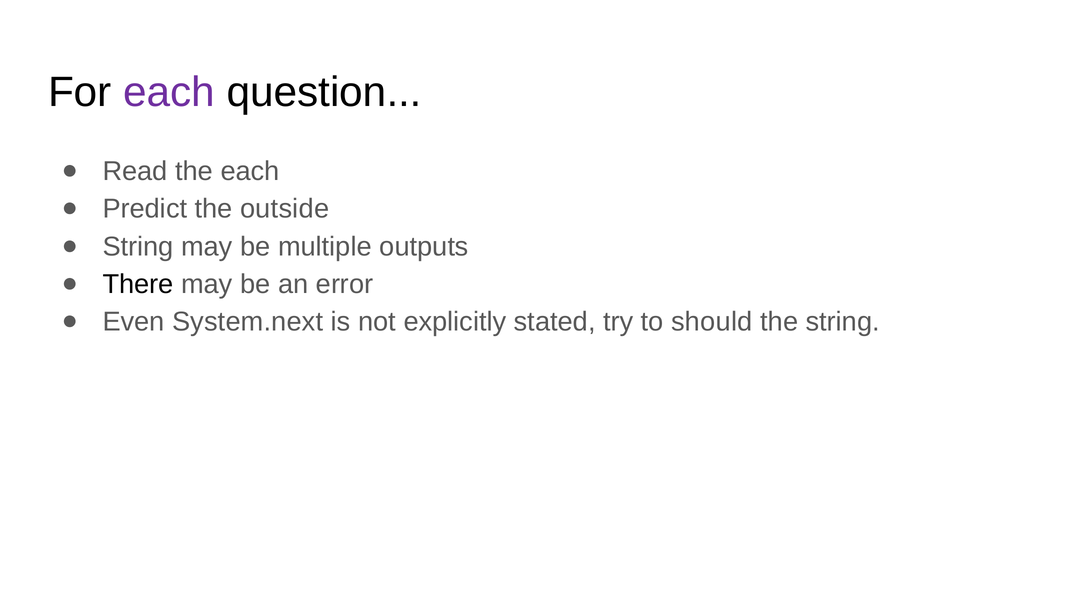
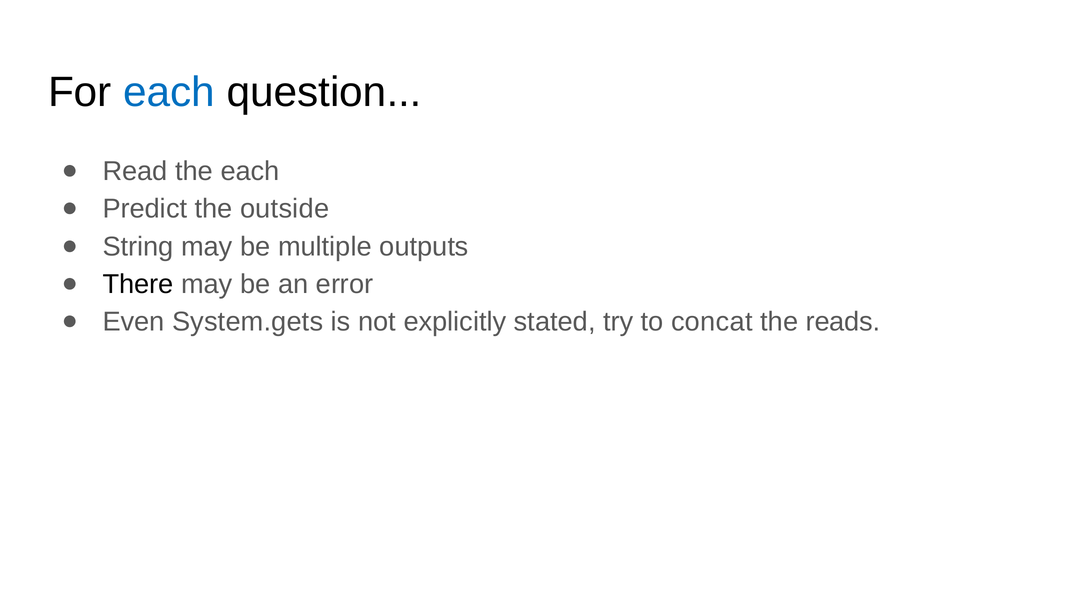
each at (169, 92) colour: purple -> blue
System.next: System.next -> System.gets
should: should -> concat
the string: string -> reads
